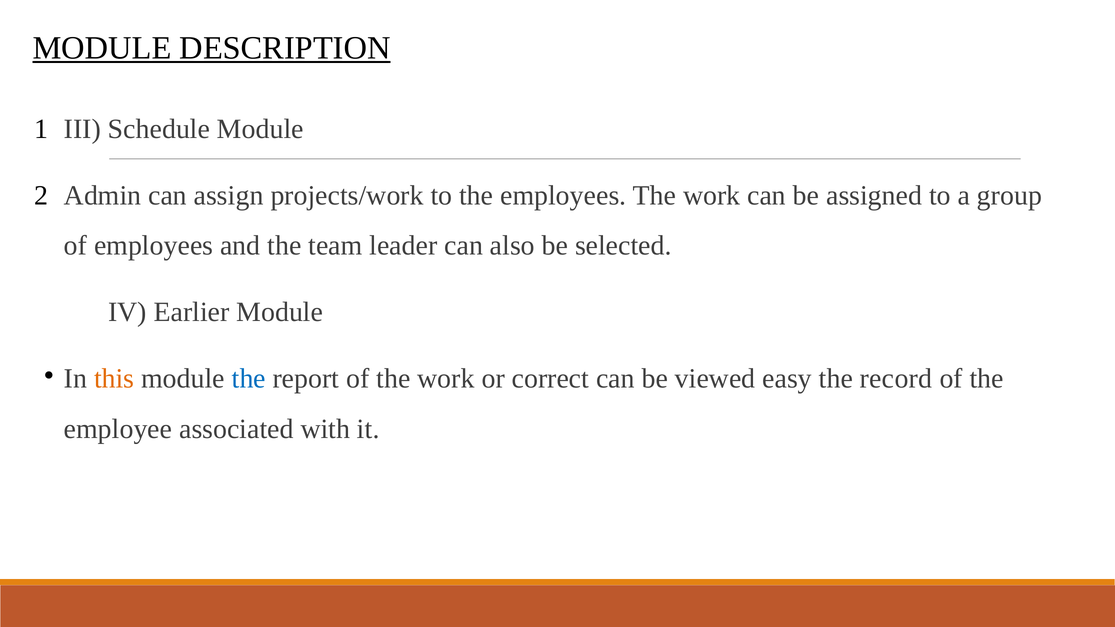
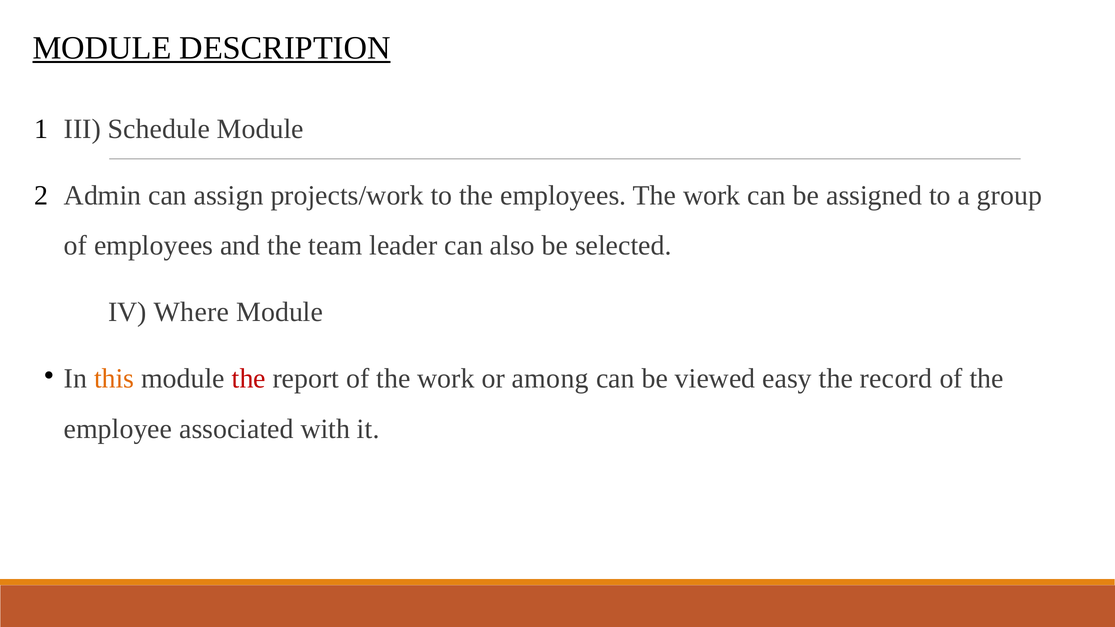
Earlier: Earlier -> Where
the at (249, 379) colour: blue -> red
correct: correct -> among
